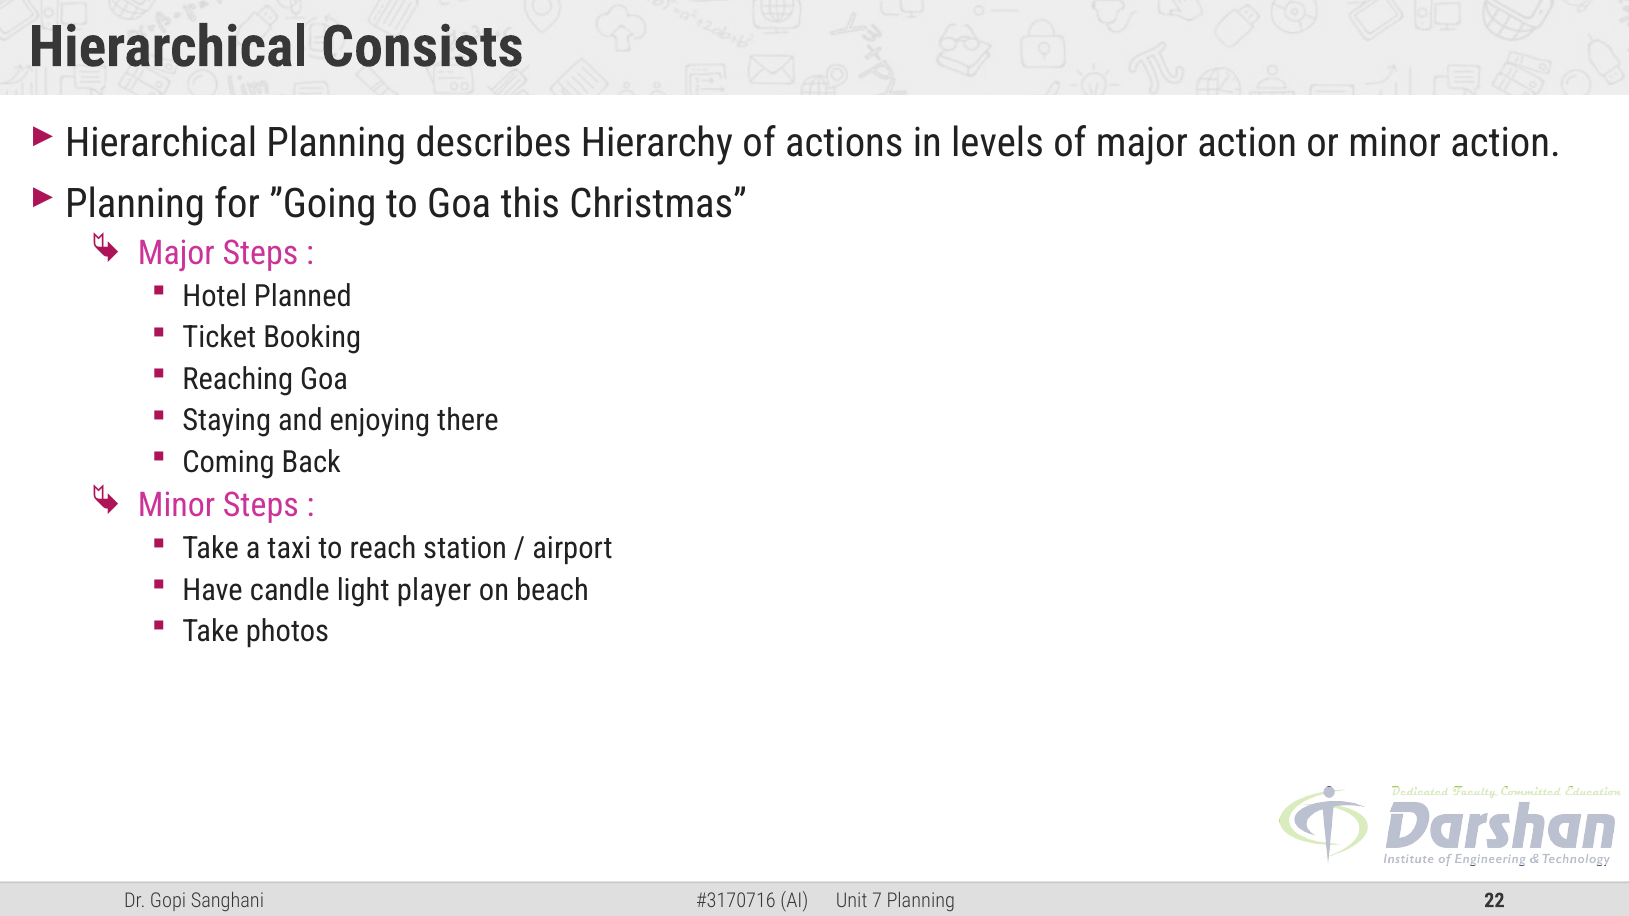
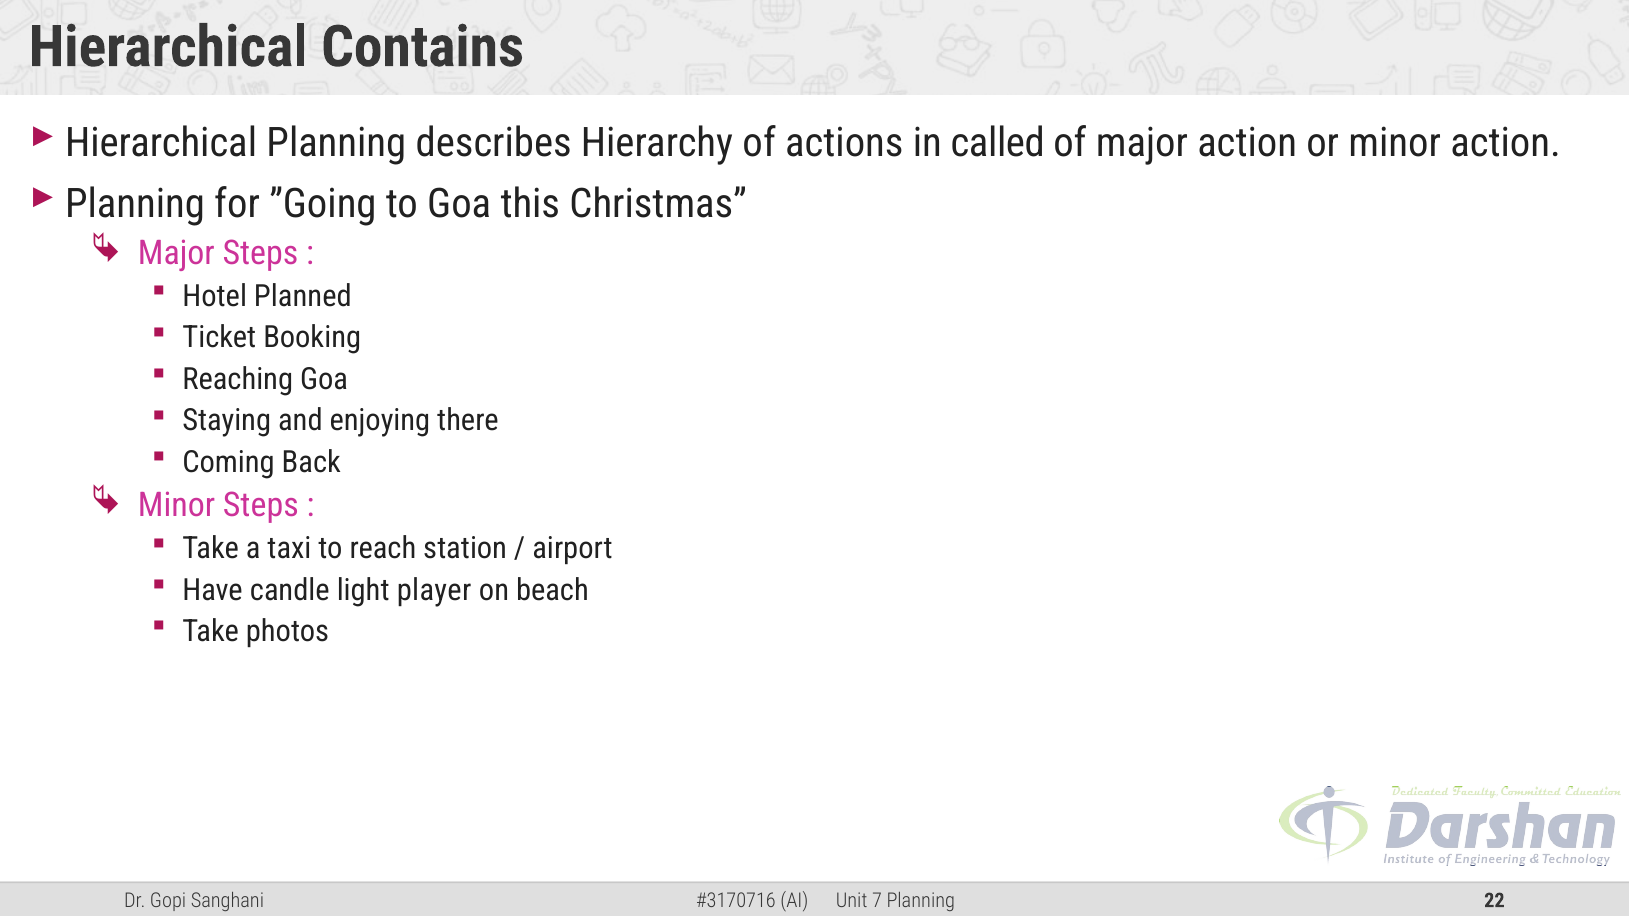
Consists: Consists -> Contains
levels: levels -> called
